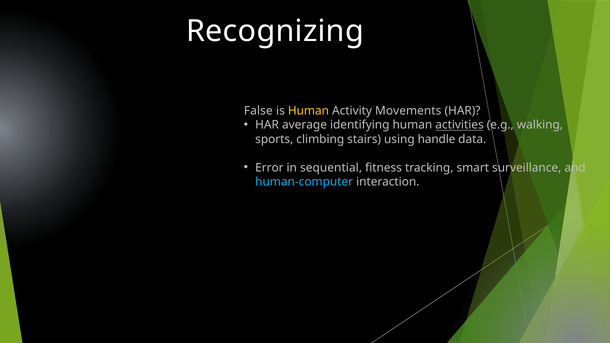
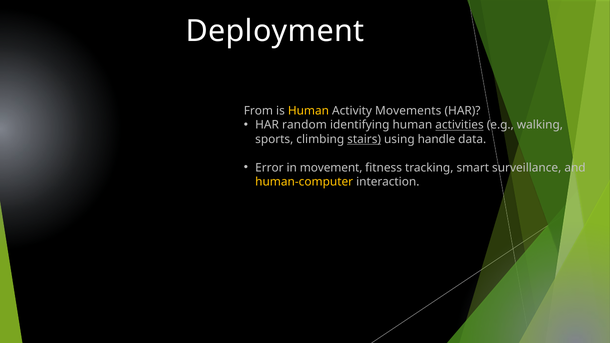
Recognizing: Recognizing -> Deployment
False: False -> From
average: average -> random
stairs underline: none -> present
sequential: sequential -> movement
human-computer colour: light blue -> yellow
